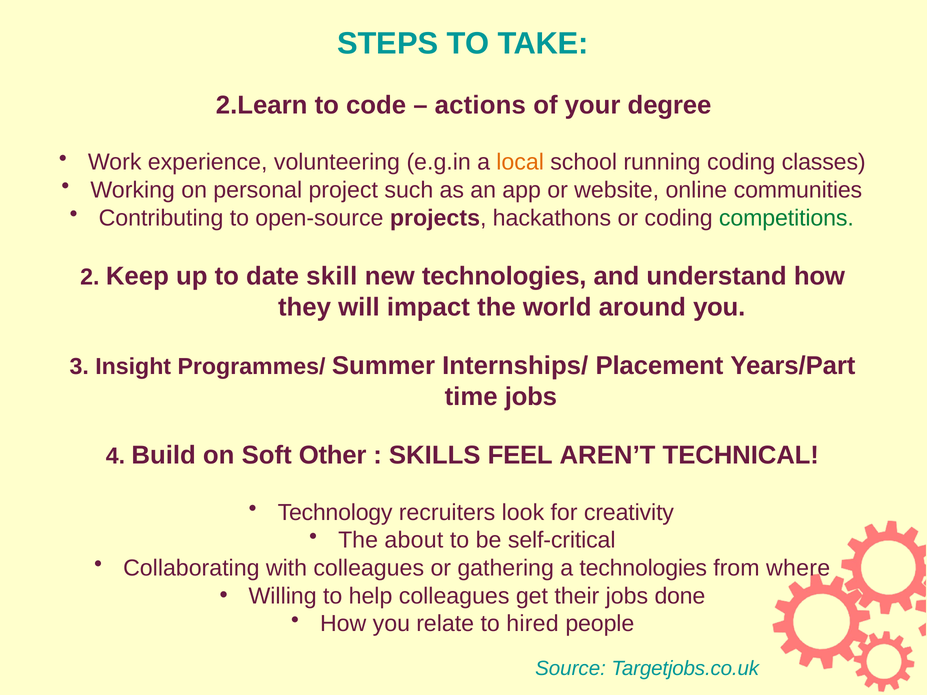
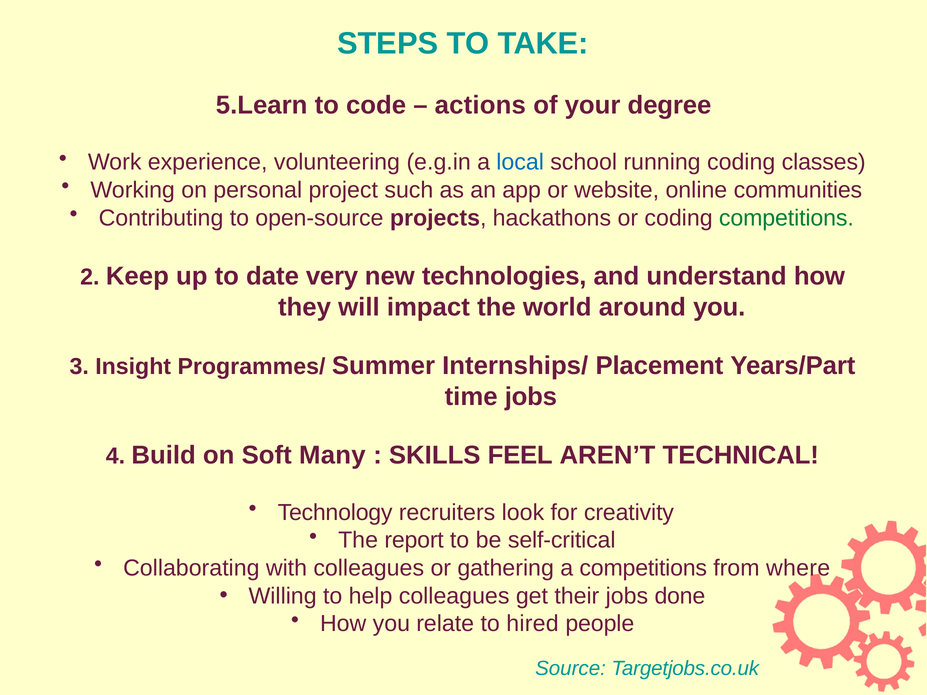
2.Learn: 2.Learn -> 5.Learn
local colour: orange -> blue
skill: skill -> very
Other: Other -> Many
about: about -> report
a technologies: technologies -> competitions
